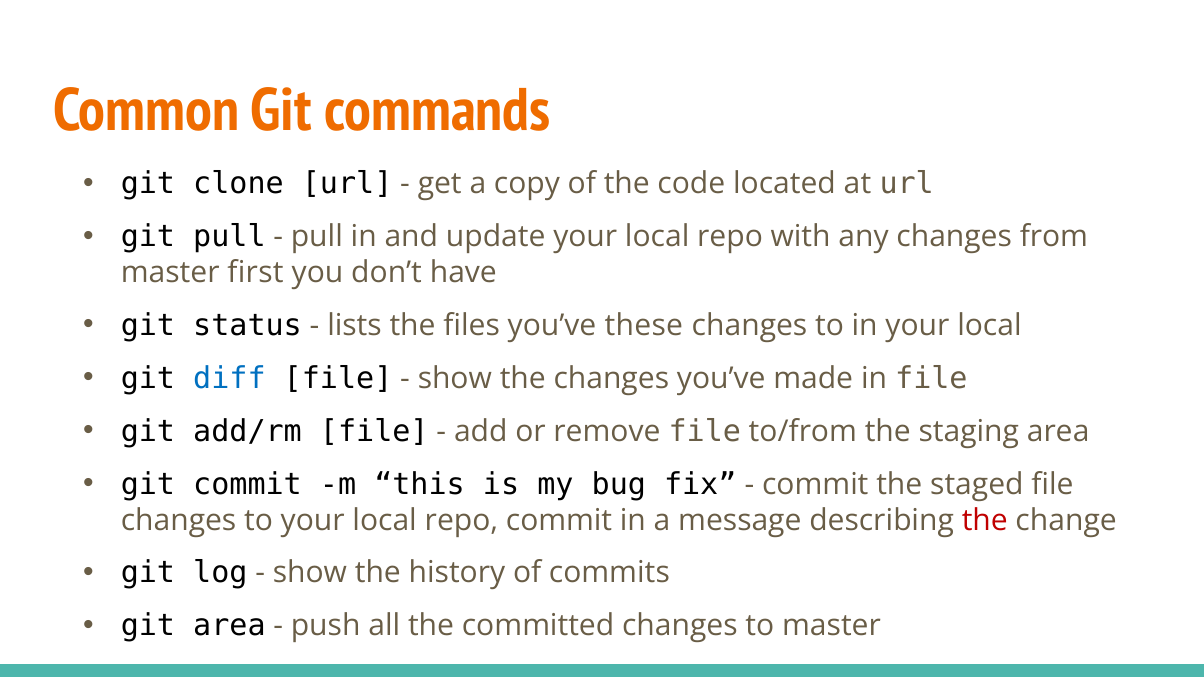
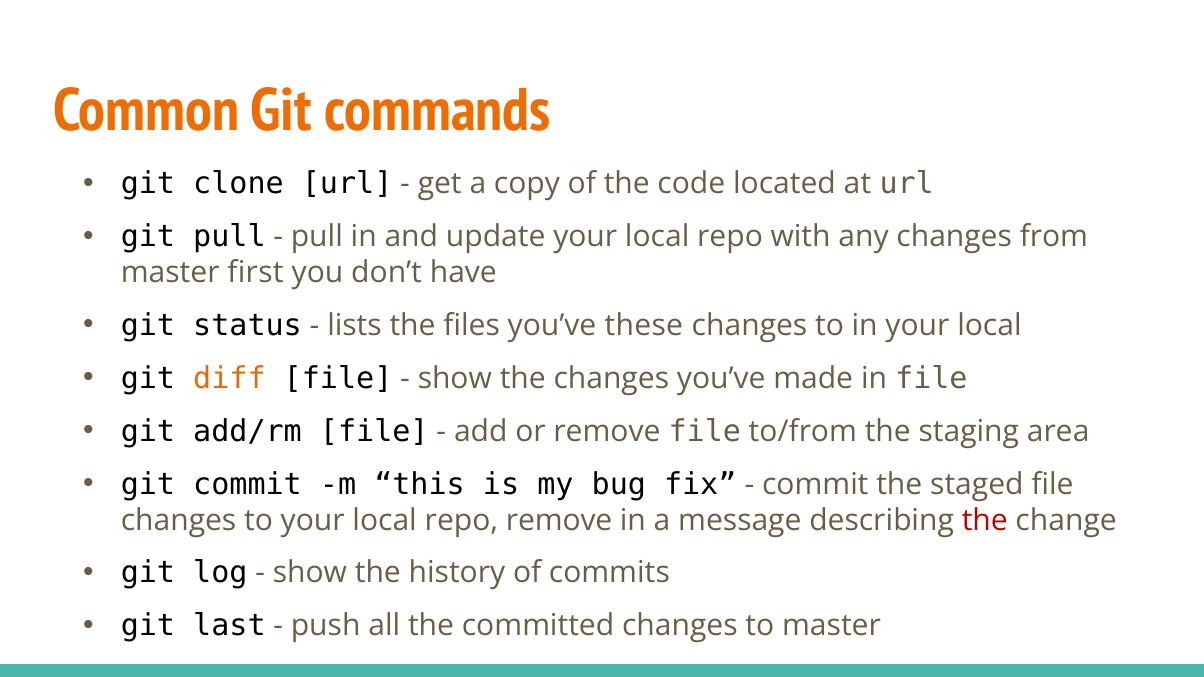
diff colour: blue -> orange
repo commit: commit -> remove
git area: area -> last
